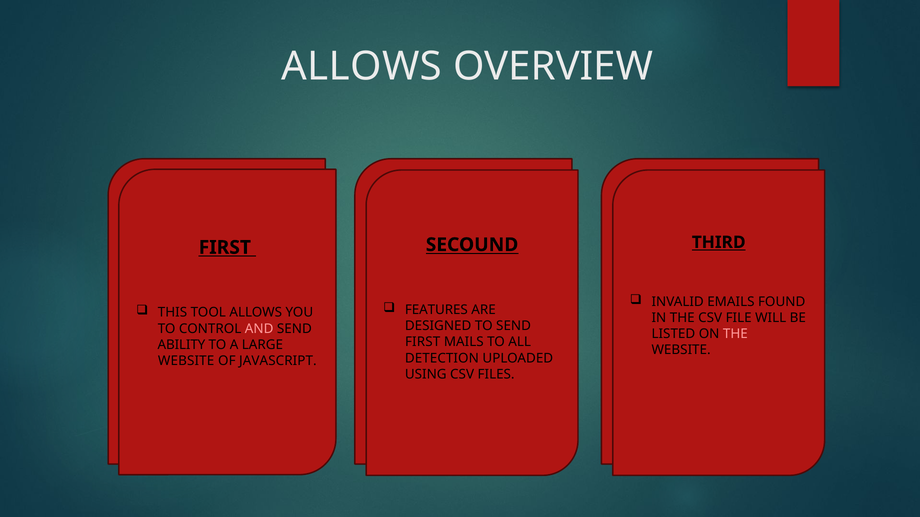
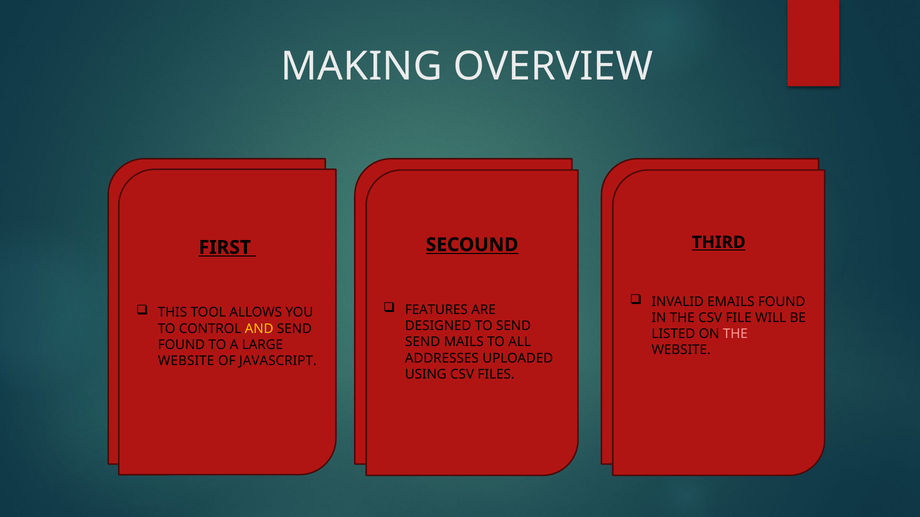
ALLOWS at (362, 66): ALLOWS -> MAKING
AND colour: pink -> yellow
FIRST at (423, 342): FIRST -> SEND
ABILITY at (181, 345): ABILITY -> FOUND
DETECTION: DETECTION -> ADDRESSES
